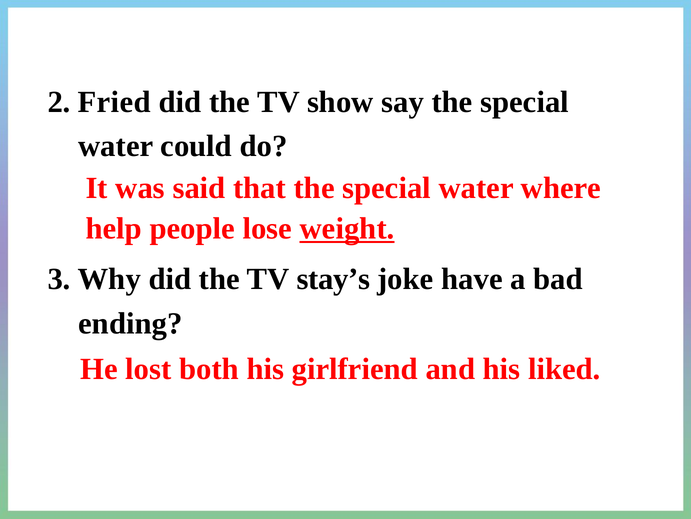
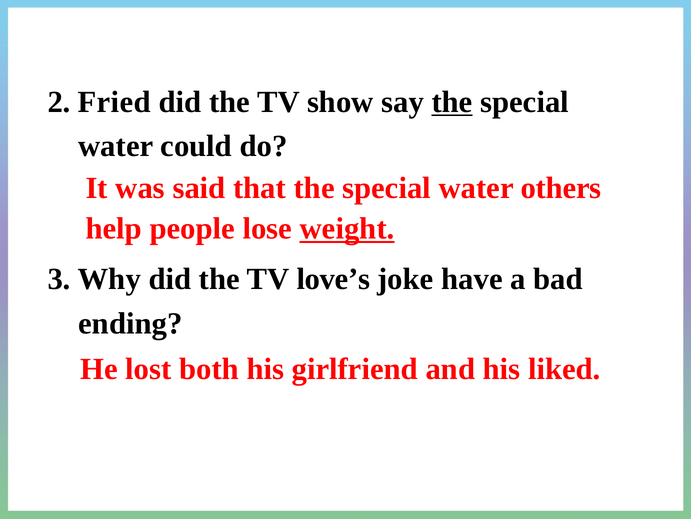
the at (452, 102) underline: none -> present
where: where -> others
stay’s: stay’s -> love’s
